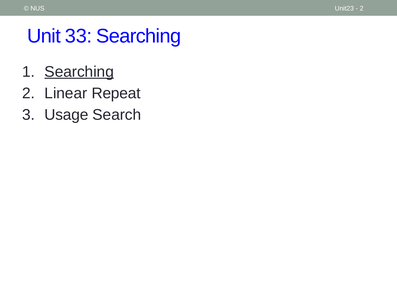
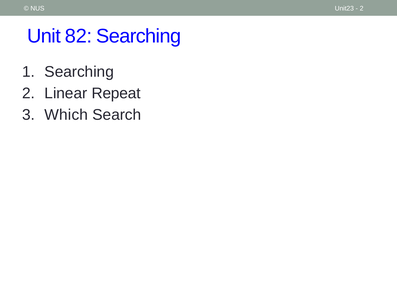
33: 33 -> 82
Searching at (79, 72) underline: present -> none
Usage: Usage -> Which
